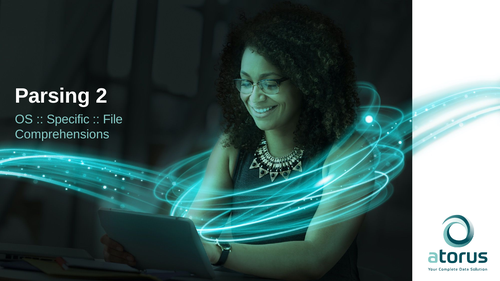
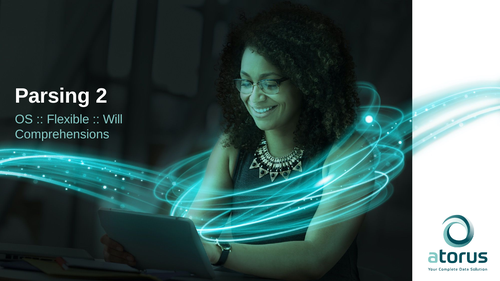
Specific: Specific -> Flexible
File: File -> Will
